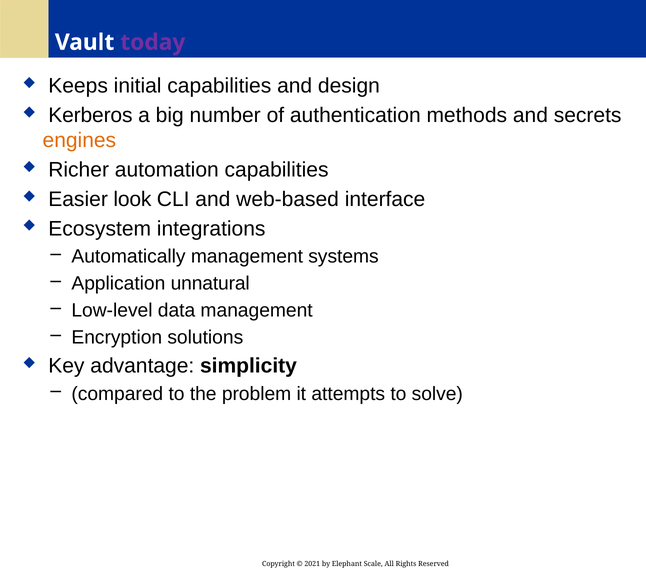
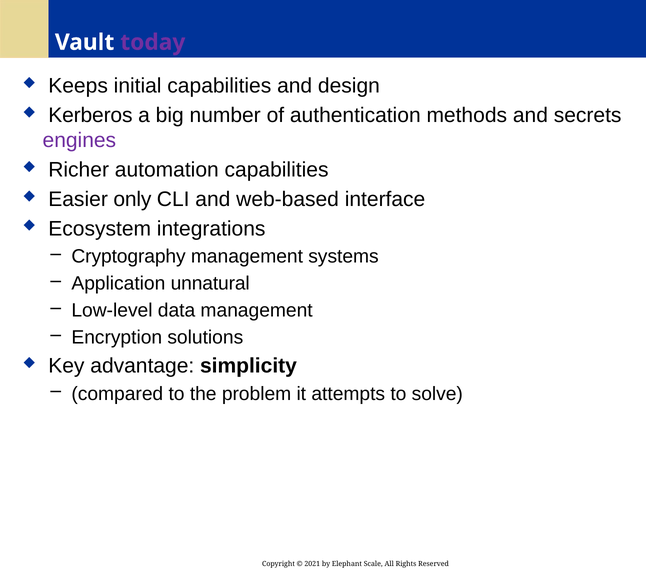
engines colour: orange -> purple
look: look -> only
Automatically: Automatically -> Cryptography
